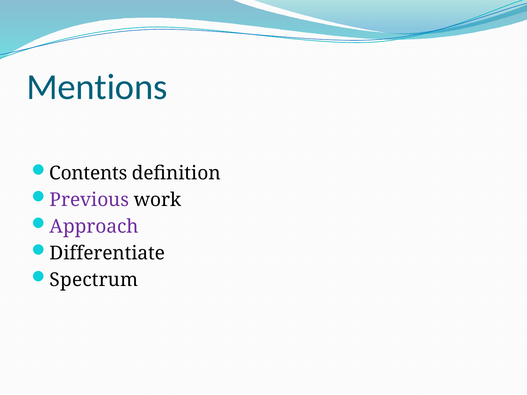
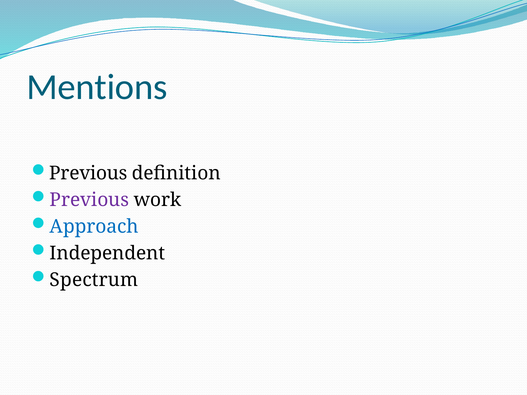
Contents at (88, 173): Contents -> Previous
Approach colour: purple -> blue
Differentiate: Differentiate -> Independent
